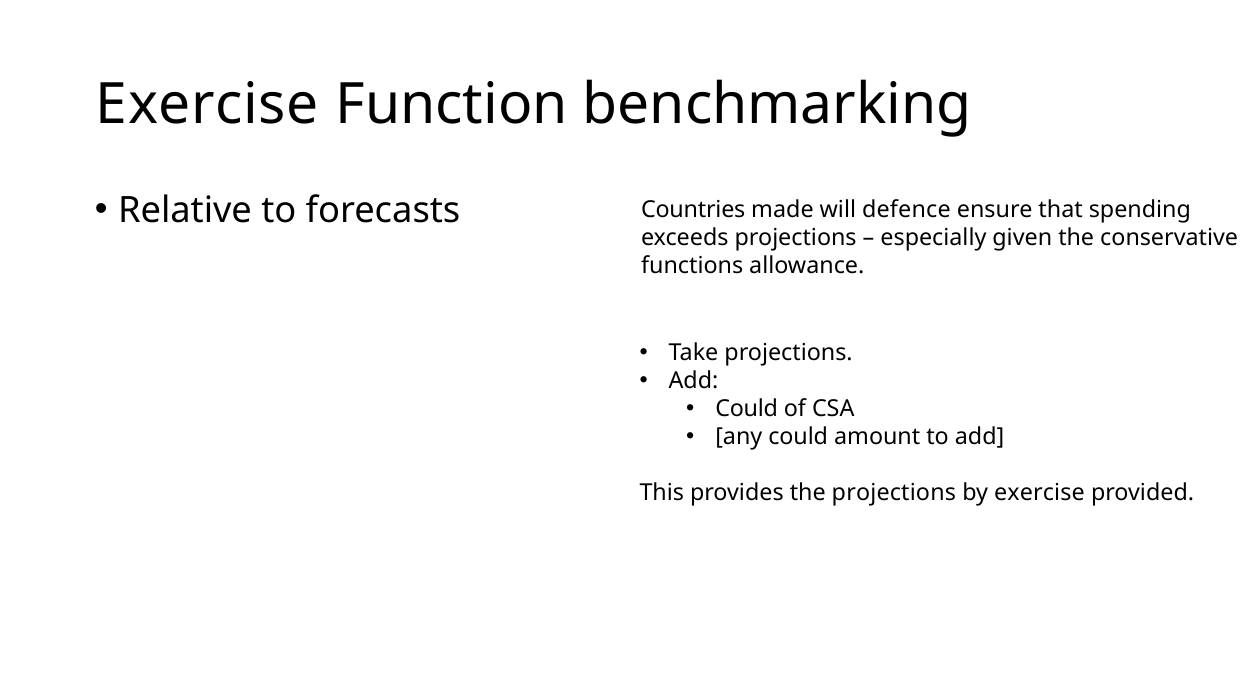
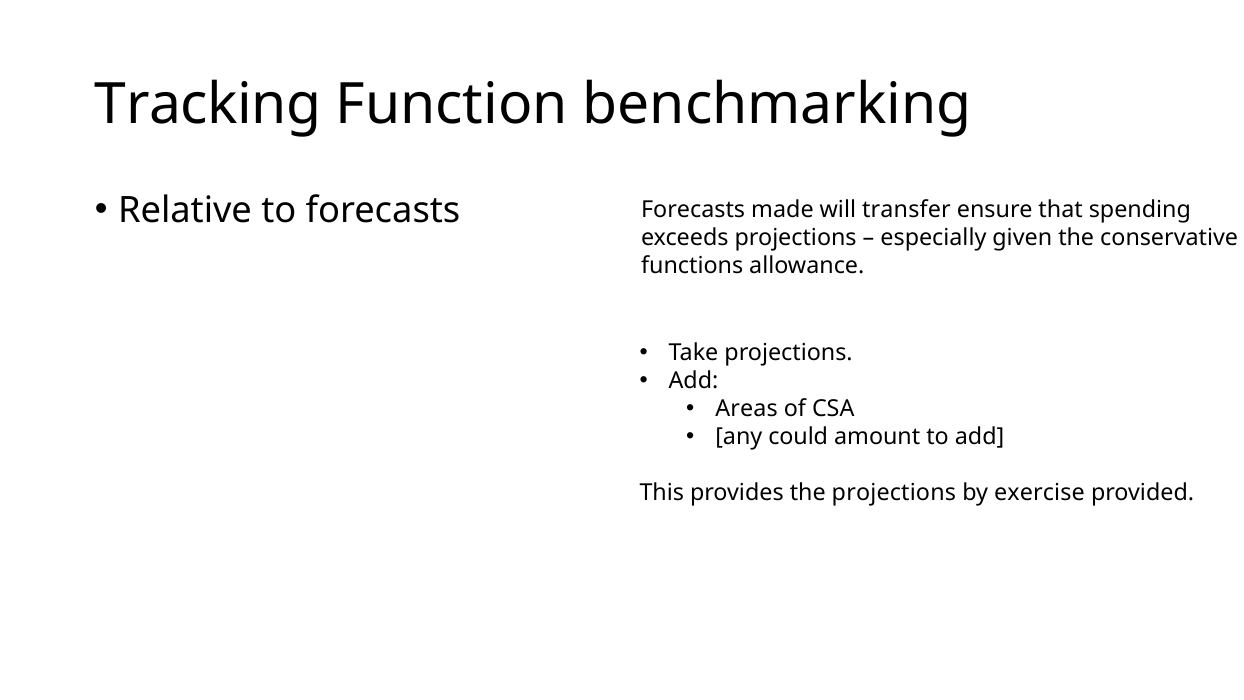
Exercise at (207, 104): Exercise -> Tracking
Countries at (693, 210): Countries -> Forecasts
defence: defence -> transfer
Could at (747, 409): Could -> Areas
